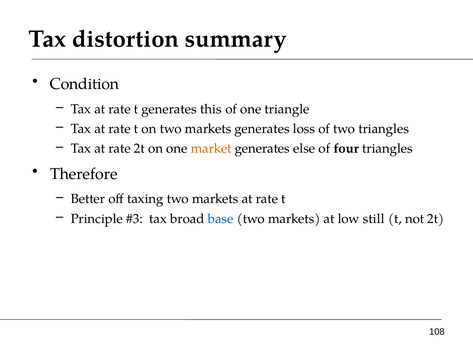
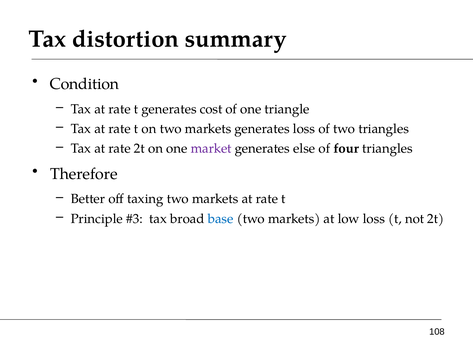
this: this -> cost
market colour: orange -> purple
low still: still -> loss
